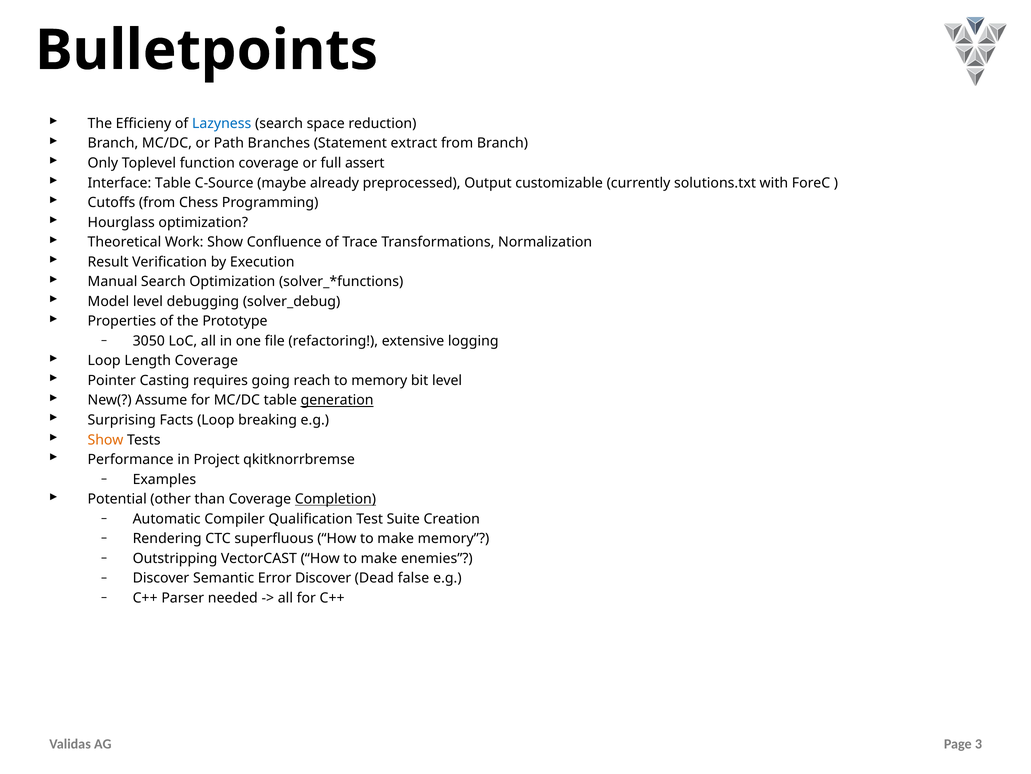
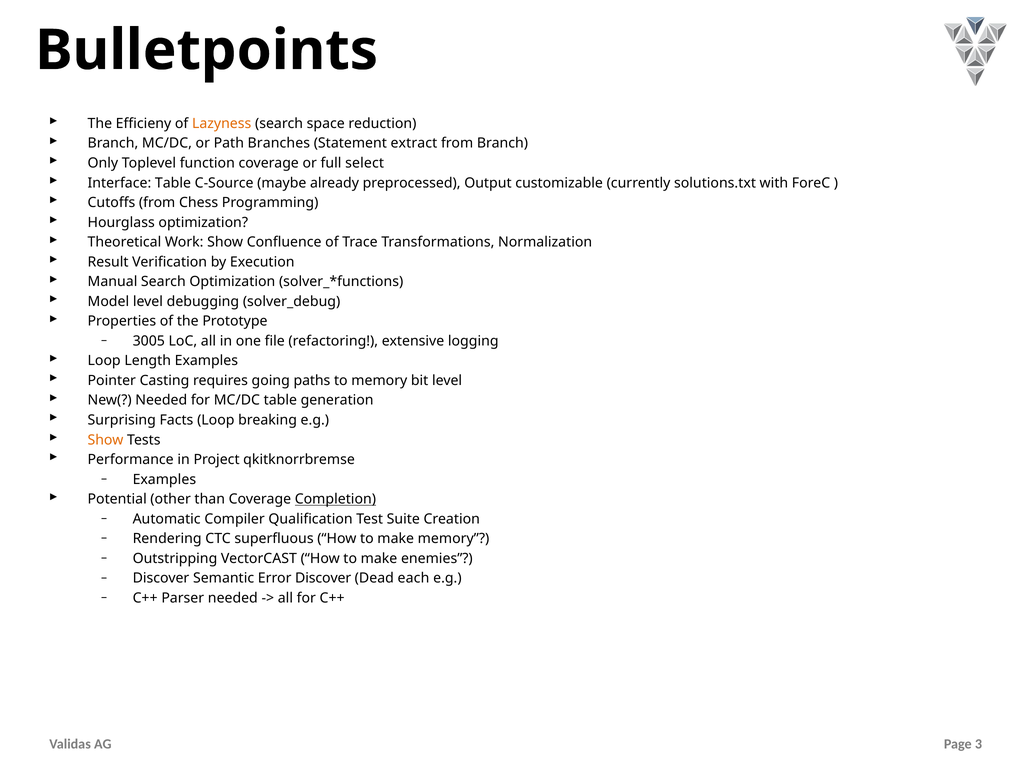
Lazyness colour: blue -> orange
assert: assert -> select
3050: 3050 -> 3005
Length Coverage: Coverage -> Examples
reach: reach -> paths
New( Assume: Assume -> Needed
generation underline: present -> none
false: false -> each
